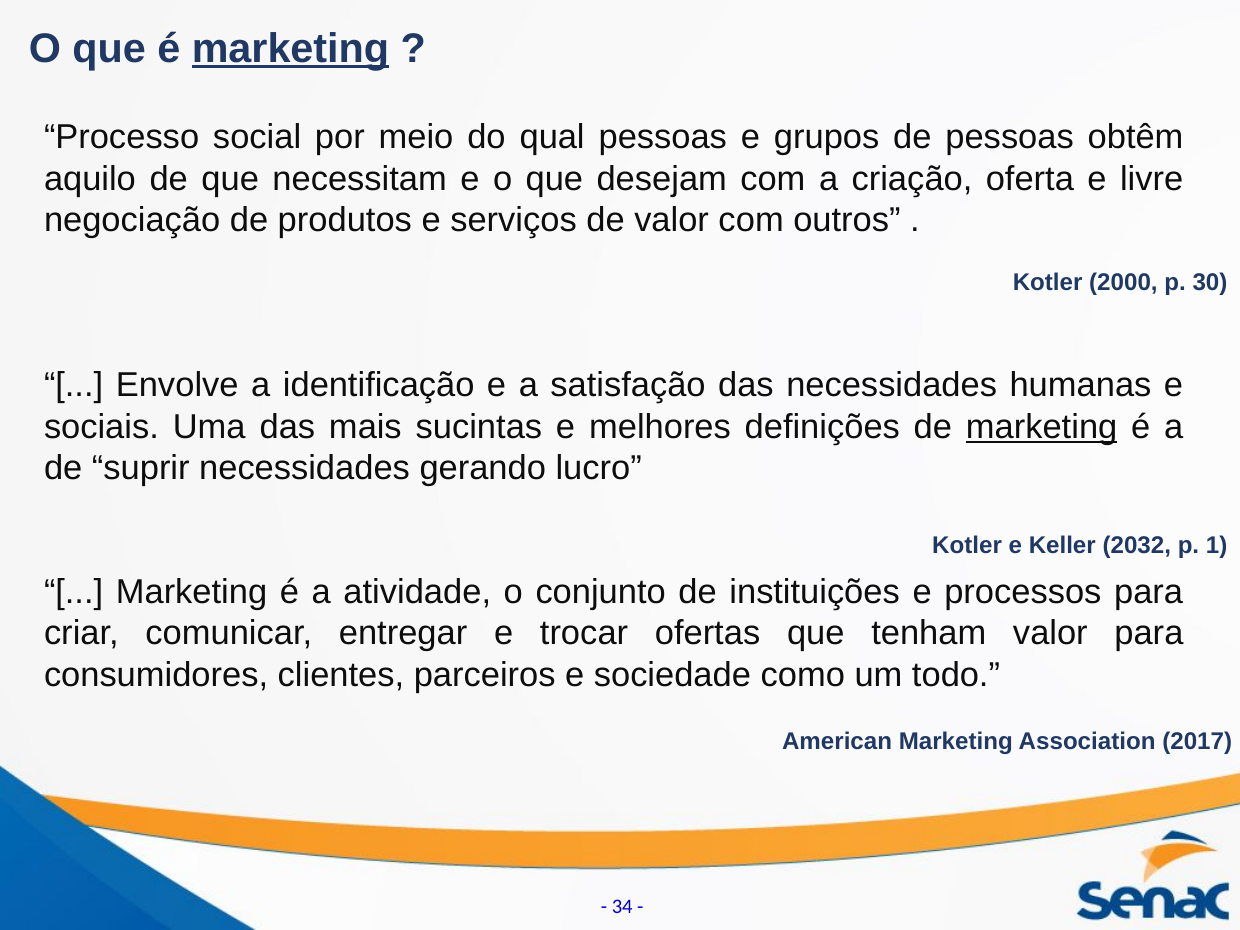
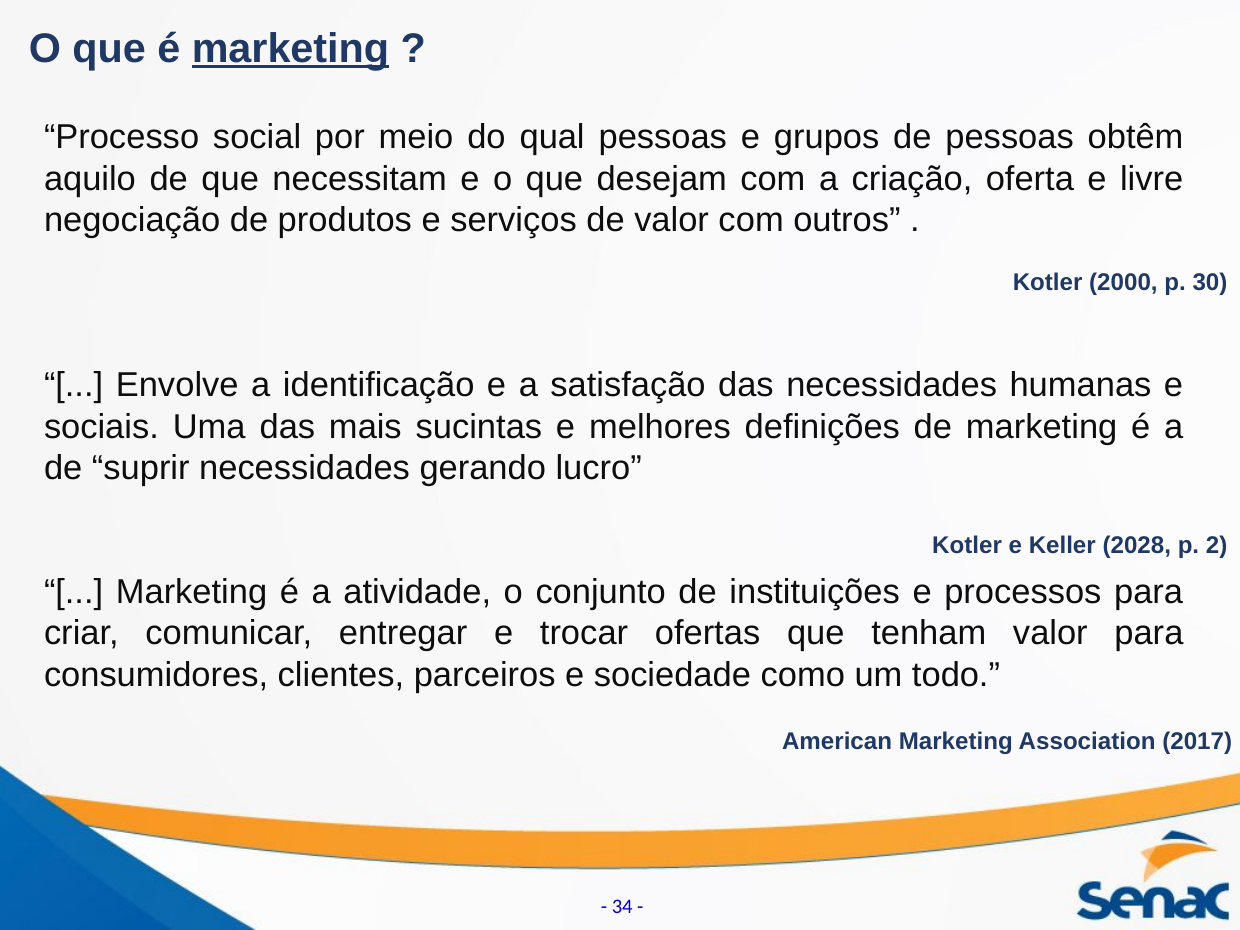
marketing at (1042, 427) underline: present -> none
2032: 2032 -> 2028
1: 1 -> 2
